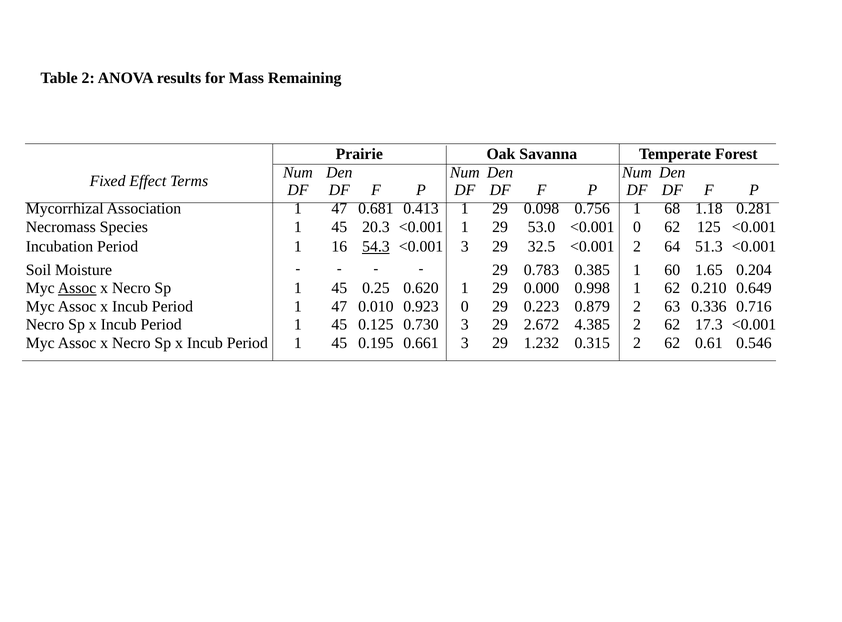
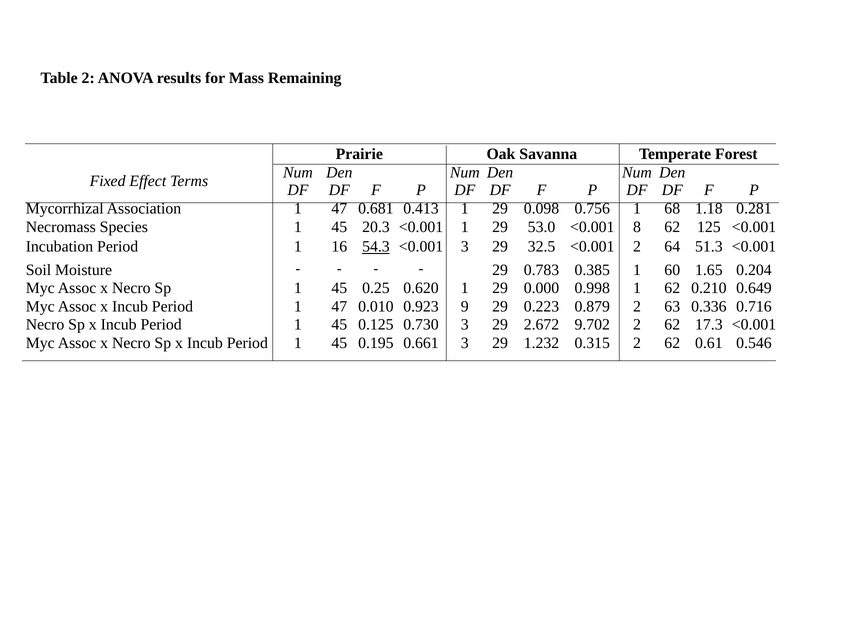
<0.001 0: 0 -> 8
Assoc at (77, 288) underline: present -> none
0.923 0: 0 -> 9
4.385: 4.385 -> 9.702
